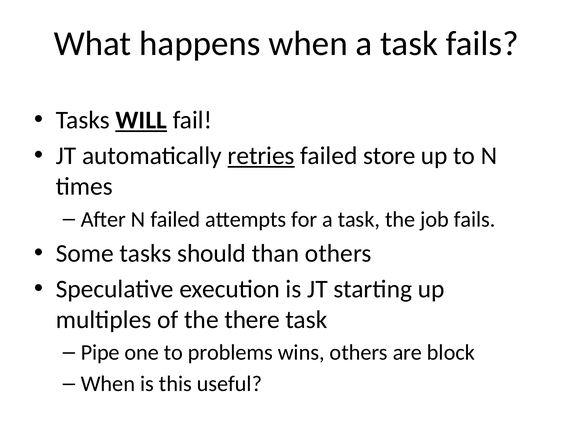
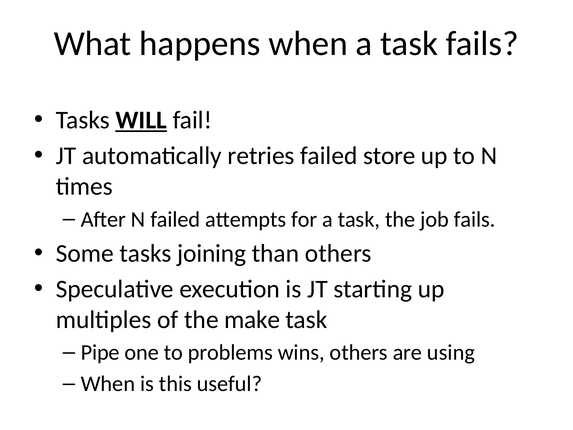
retries underline: present -> none
should: should -> joining
there: there -> make
block: block -> using
